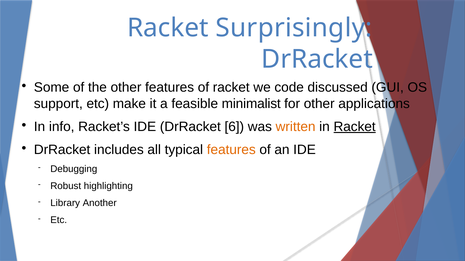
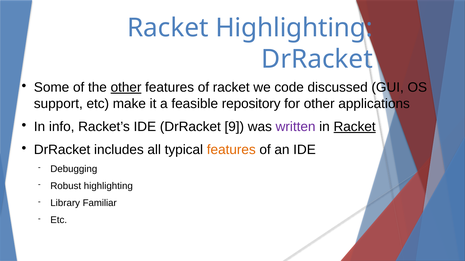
Racket Surprisingly: Surprisingly -> Highlighting
other at (126, 88) underline: none -> present
minimalist: minimalist -> repository
6: 6 -> 9
written colour: orange -> purple
Another: Another -> Familiar
